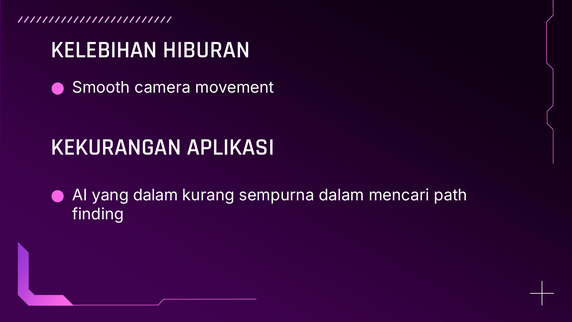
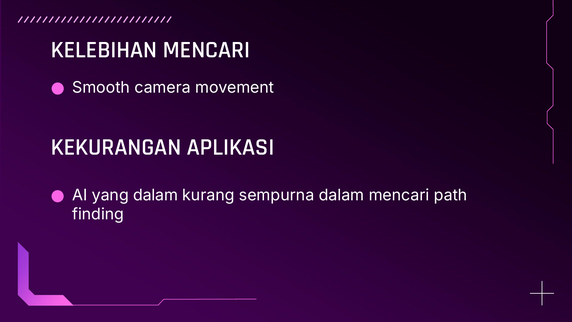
KELEBIHAN HIBURAN: HIBURAN -> MENCARI
